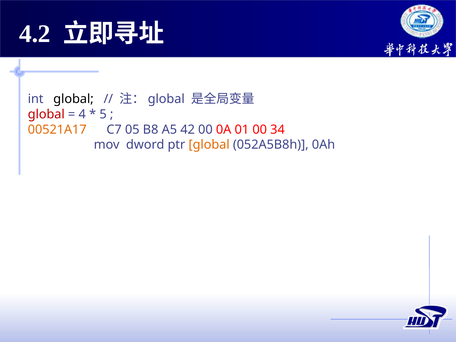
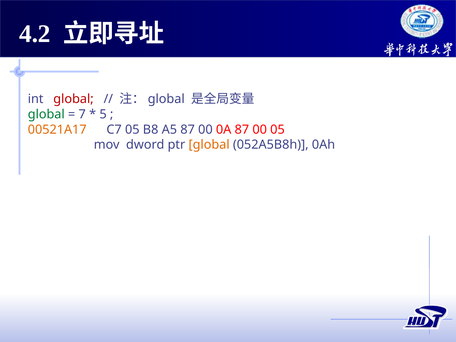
global at (74, 99) colour: black -> red
global at (46, 114) colour: red -> green
4: 4 -> 7
A5 42: 42 -> 87
0A 01: 01 -> 87
00 34: 34 -> 05
